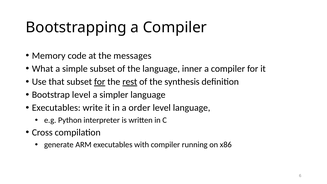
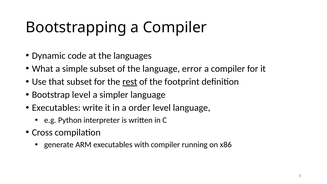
Memory: Memory -> Dynamic
messages: messages -> languages
inner: inner -> error
for at (100, 82) underline: present -> none
synthesis: synthesis -> footprint
